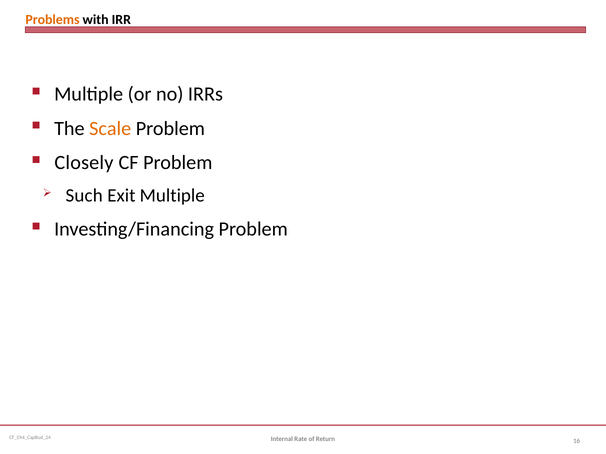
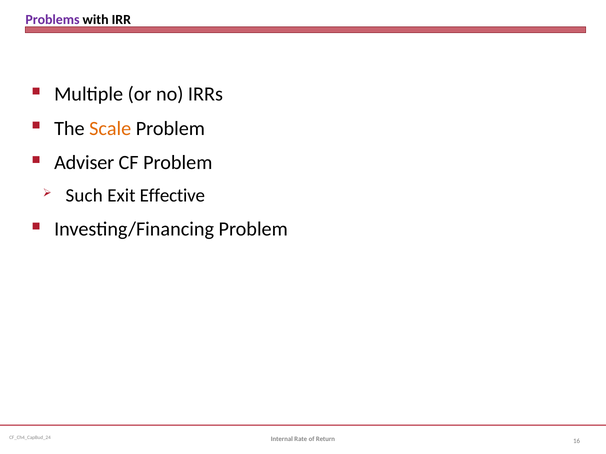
Problems colour: orange -> purple
Closely: Closely -> Adviser
Exit Multiple: Multiple -> Effective
